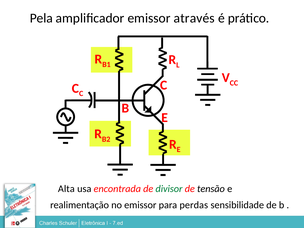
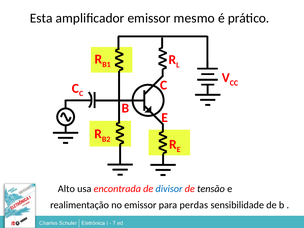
Pela: Pela -> Esta
através: através -> mesmo
Alta: Alta -> Alto
divisor colour: green -> blue
